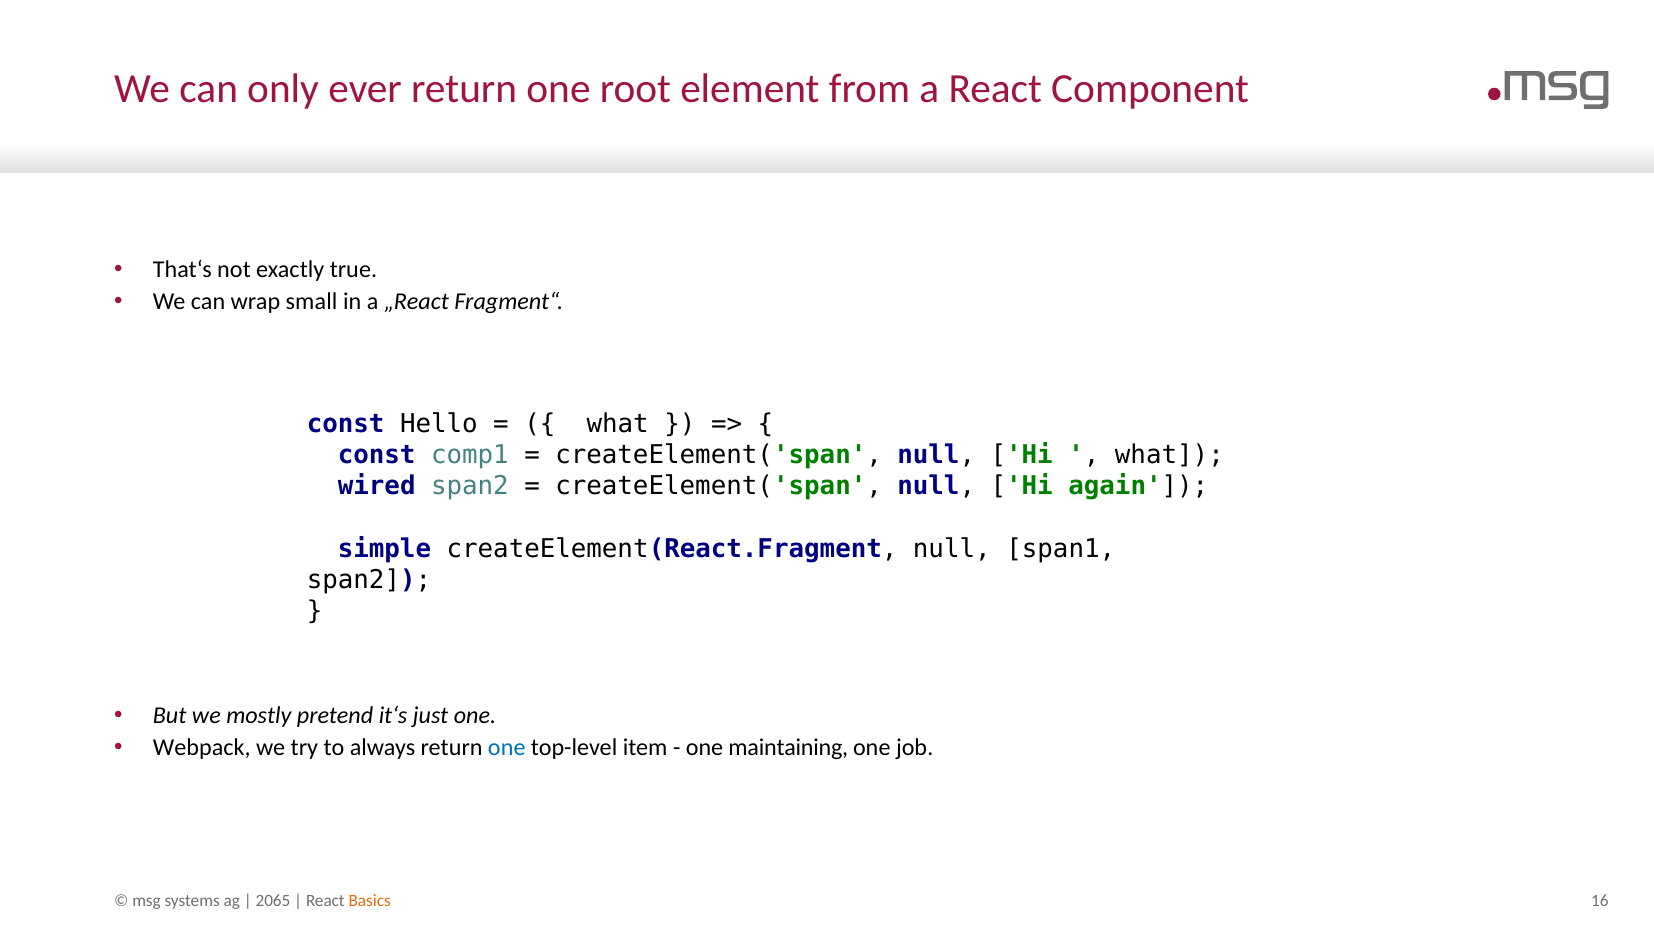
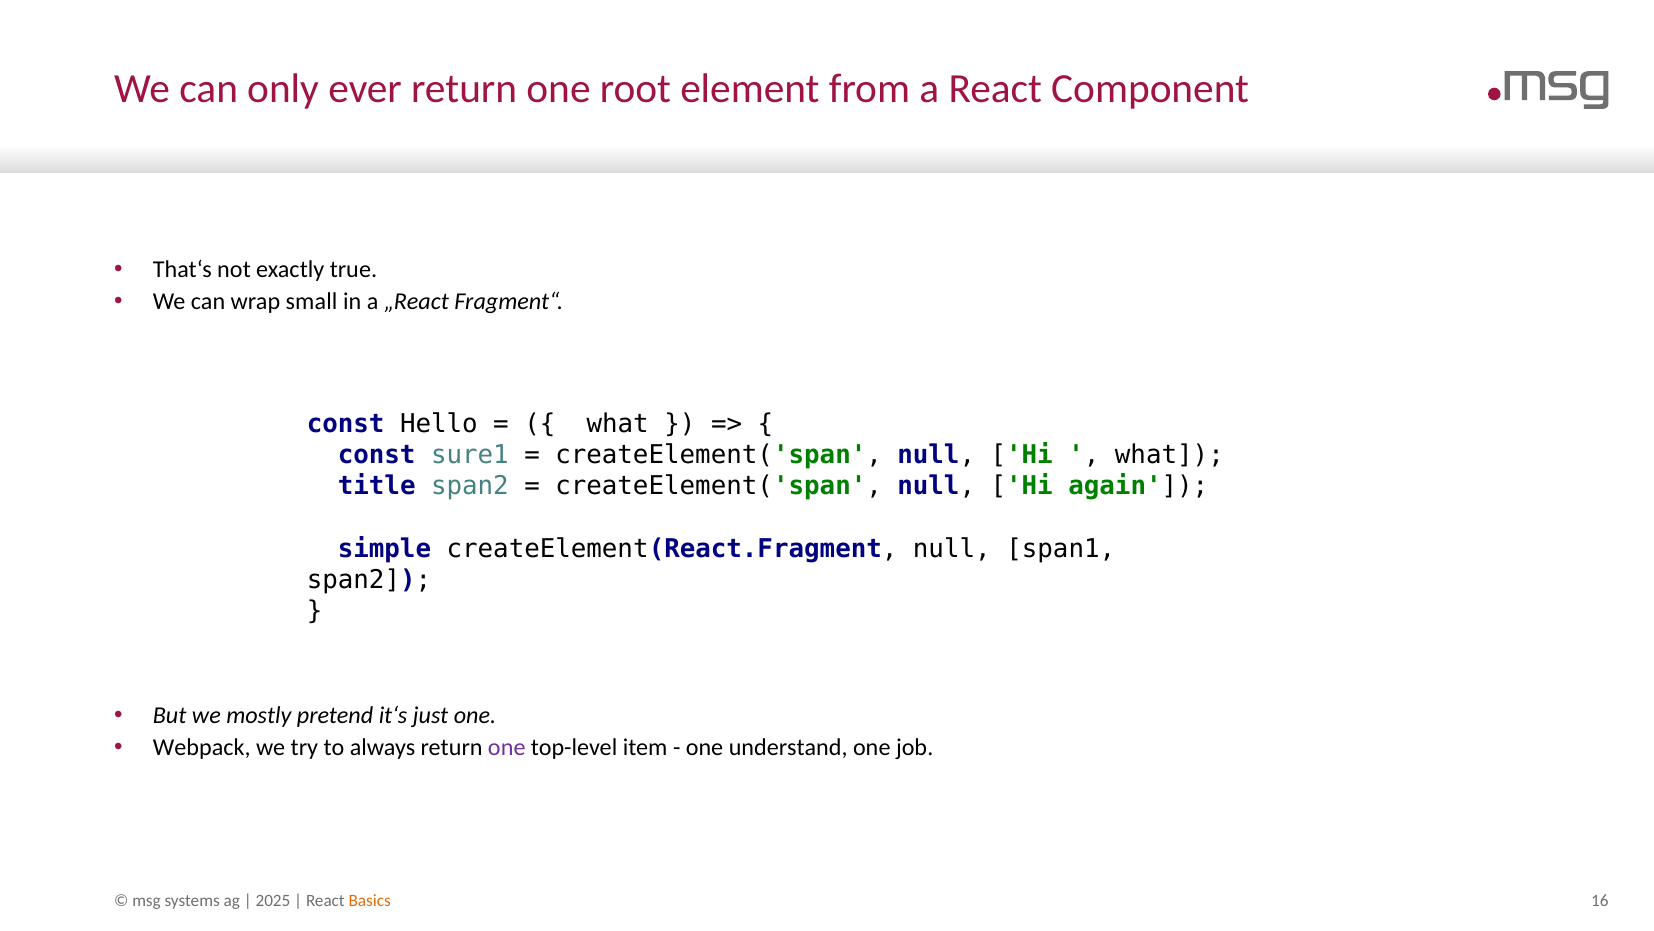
comp1: comp1 -> sure1
wired: wired -> title
one at (507, 747) colour: blue -> purple
maintaining: maintaining -> understand
2065: 2065 -> 2025
